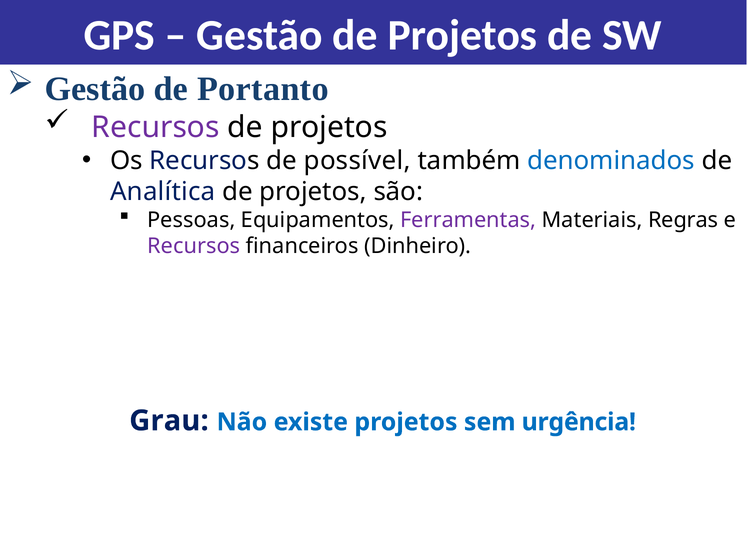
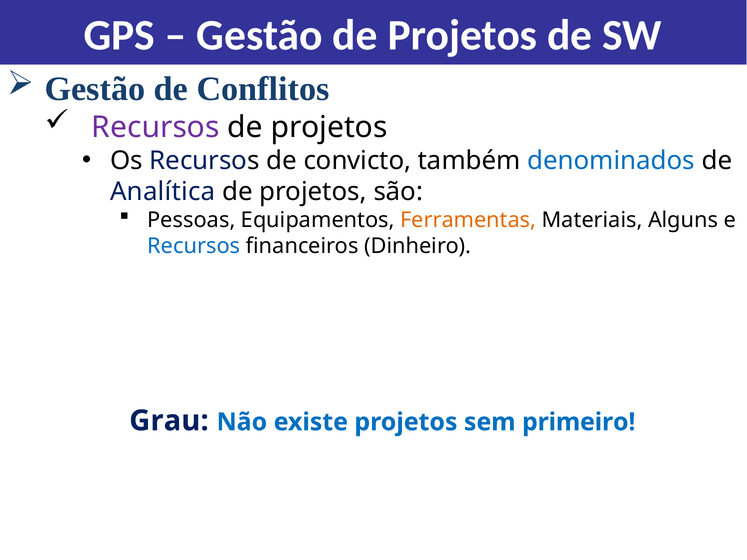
Portanto: Portanto -> Conflitos
possível: possível -> convicto
Ferramentas colour: purple -> orange
Regras: Regras -> Alguns
Recursos at (194, 246) colour: purple -> blue
urgência: urgência -> primeiro
